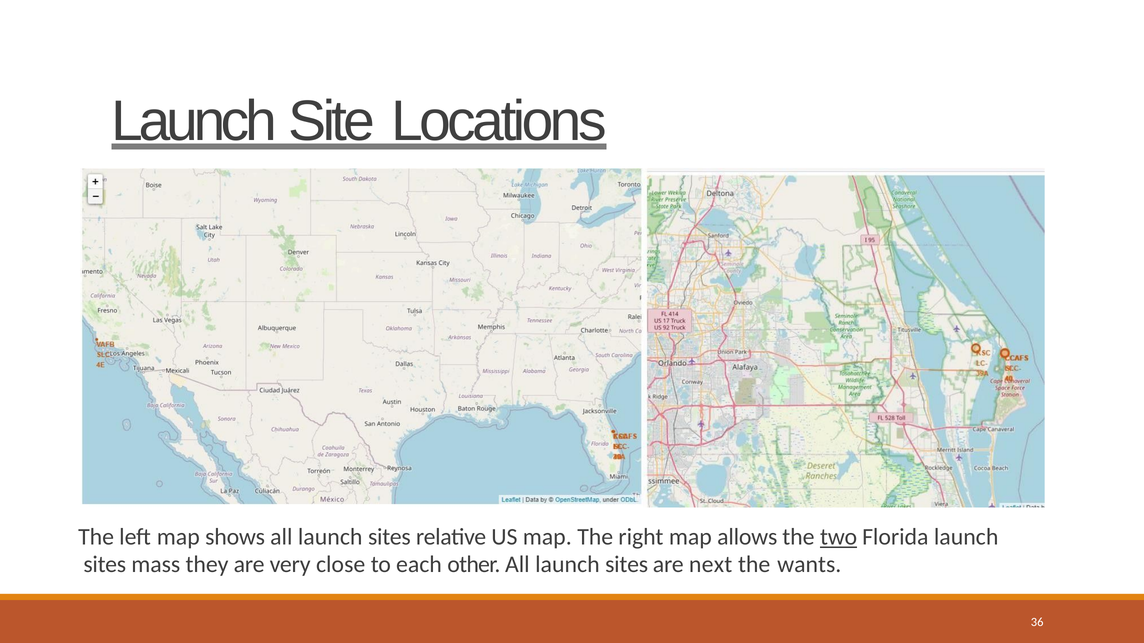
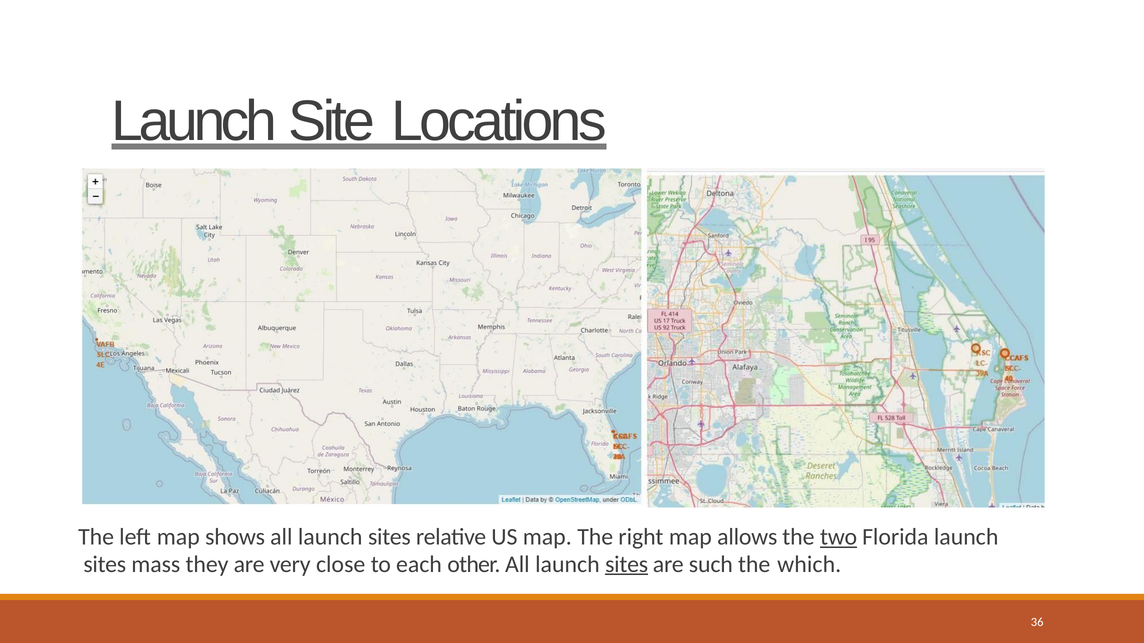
sites at (627, 565) underline: none -> present
next: next -> such
wants: wants -> which
